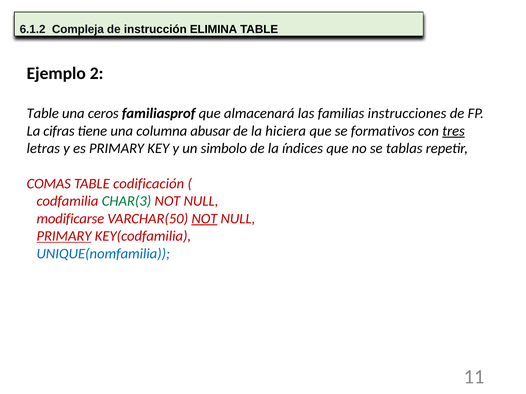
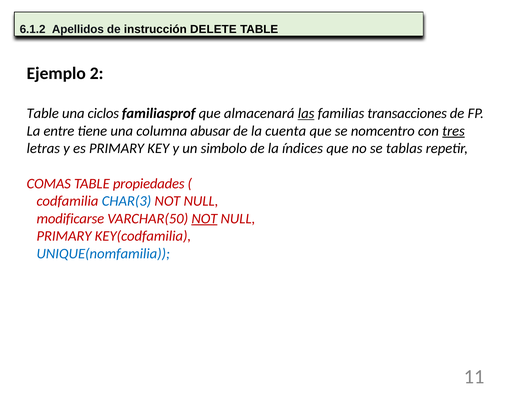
Compleja: Compleja -> Apellidos
ELIMINA: ELIMINA -> DELETE
ceros: ceros -> ciclos
las underline: none -> present
instrucciones: instrucciones -> transacciones
cifras: cifras -> entre
hiciera: hiciera -> cuenta
formativos: formativos -> nomcentro
codificación: codificación -> propiedades
CHAR(3 colour: green -> blue
PRIMARY at (64, 236) underline: present -> none
